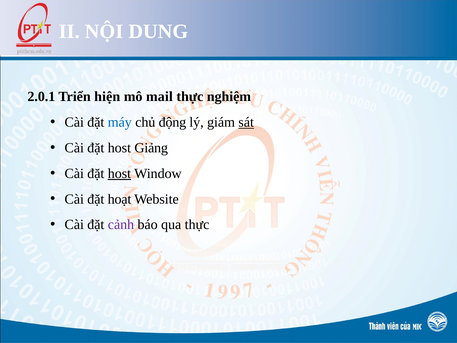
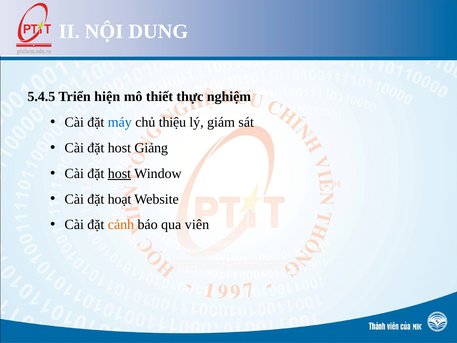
2.0.1: 2.0.1 -> 5.4.5
mail: mail -> thiết
động: động -> thiệu
sát underline: present -> none
cảnh colour: purple -> orange
qua thực: thực -> viên
